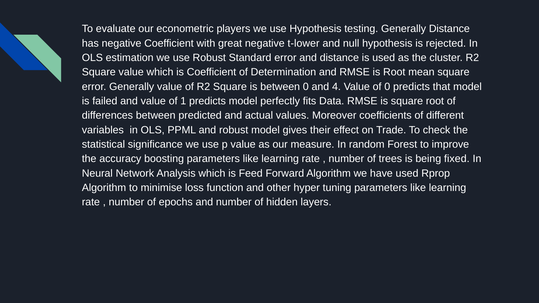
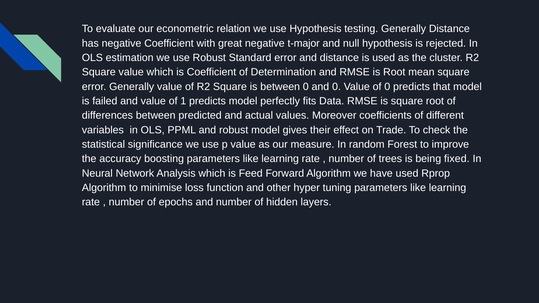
players: players -> relation
t-lower: t-lower -> t-major
and 4: 4 -> 0
